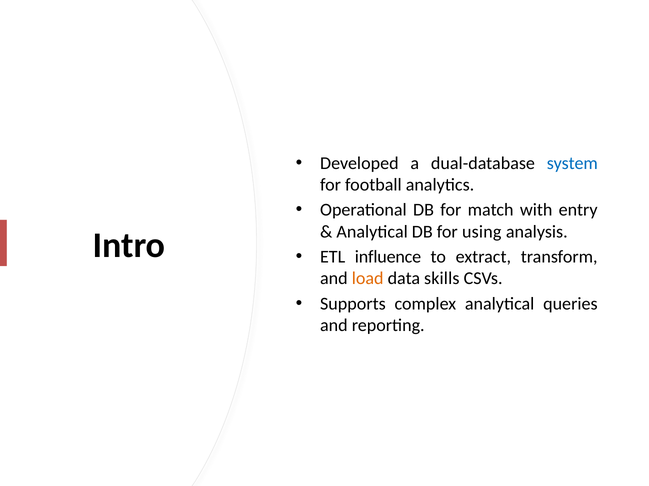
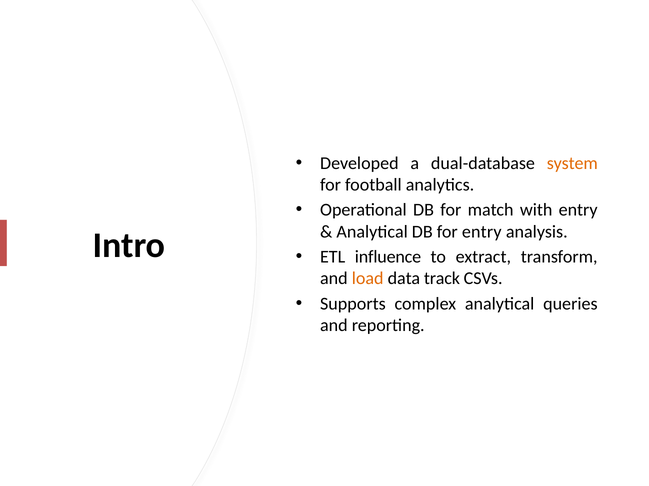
system colour: blue -> orange
for using: using -> entry
skills: skills -> track
